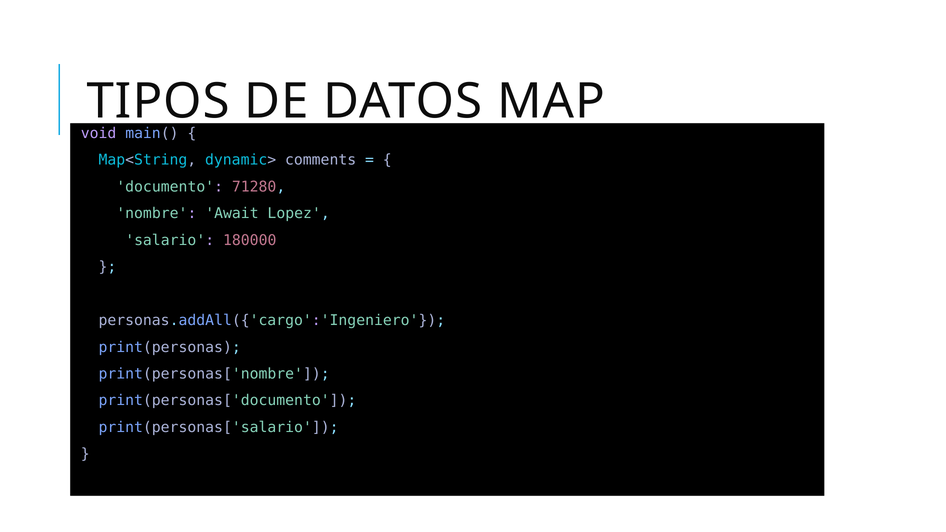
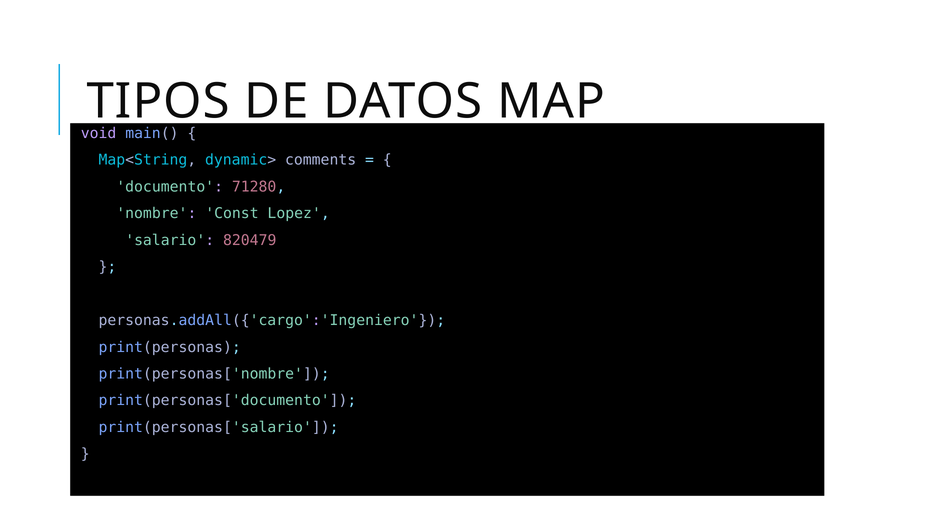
Await: Await -> Const
180000: 180000 -> 820479
